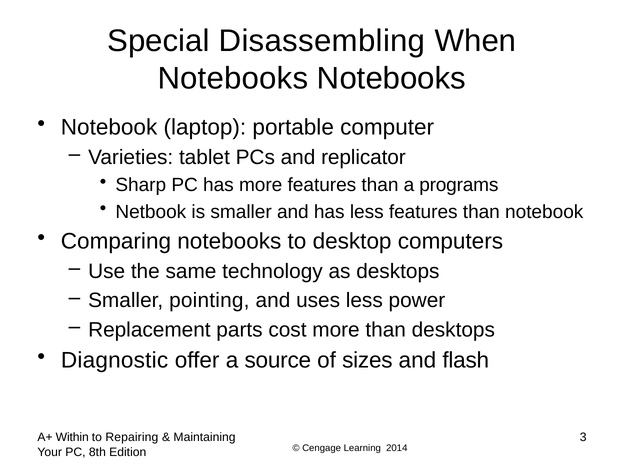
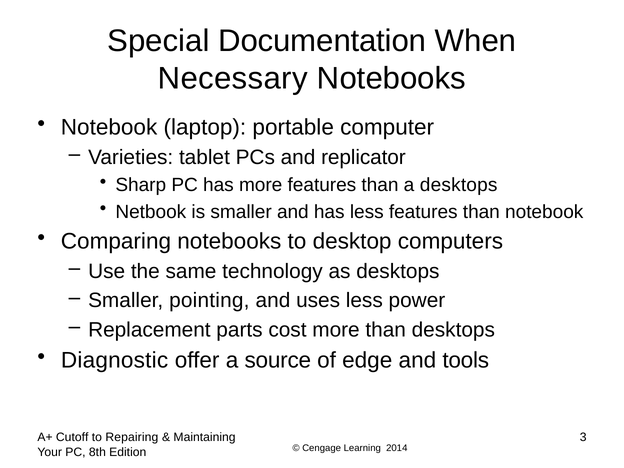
Disassembling: Disassembling -> Documentation
Notebooks at (233, 79): Notebooks -> Necessary
a programs: programs -> desktops
sizes: sizes -> edge
flash: flash -> tools
Within: Within -> Cutoff
